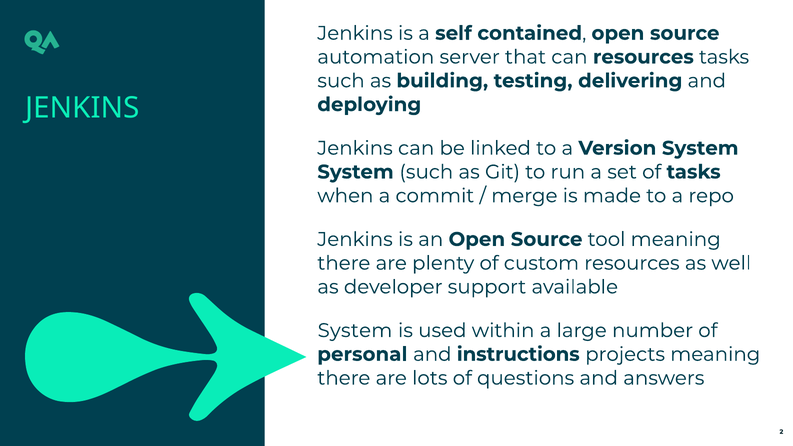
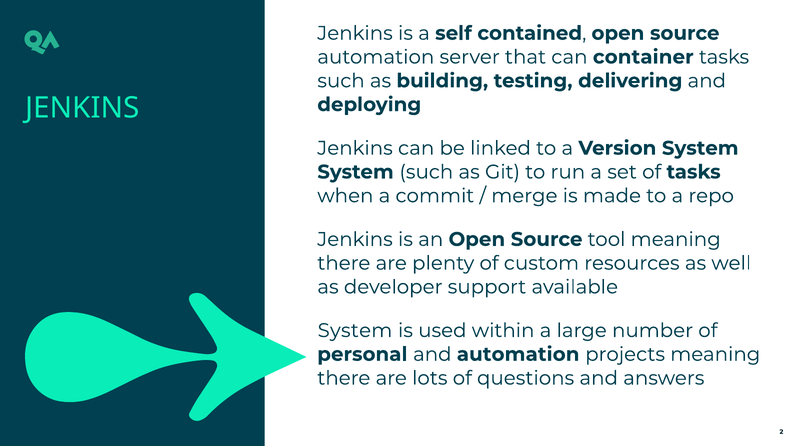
can resources: resources -> container
and instructions: instructions -> automation
